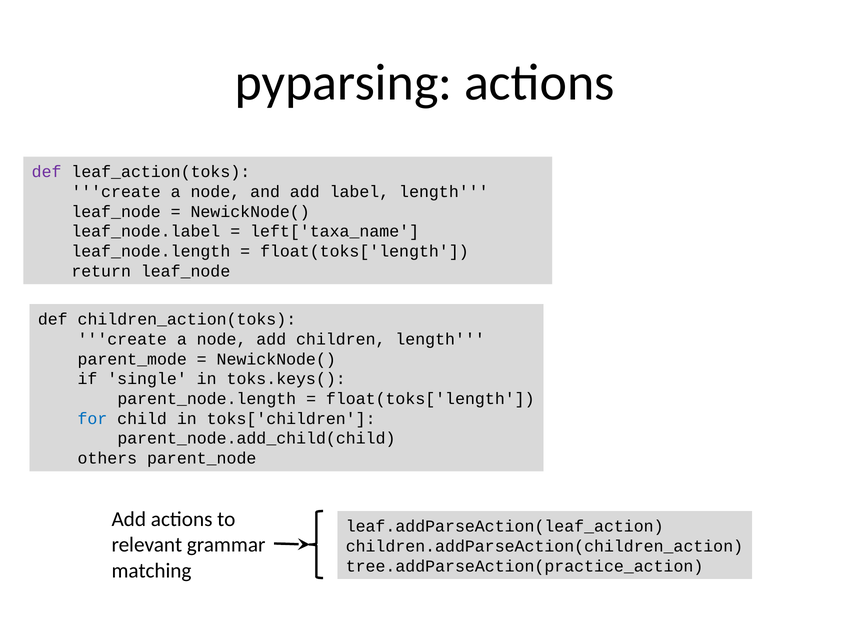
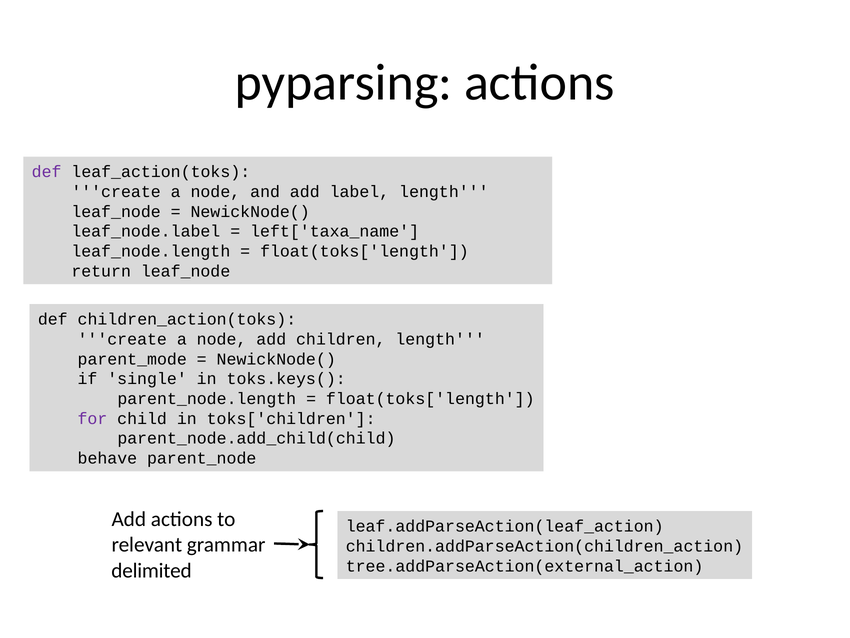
for colour: blue -> purple
others: others -> behave
tree.addParseAction(practice_action: tree.addParseAction(practice_action -> tree.addParseAction(external_action
matching: matching -> delimited
